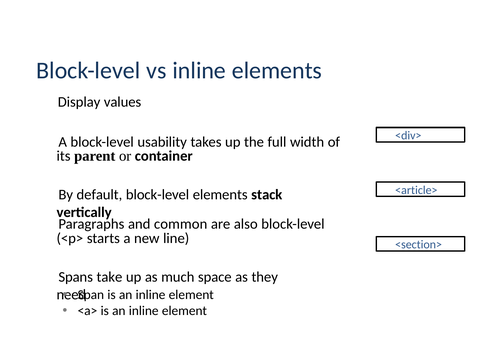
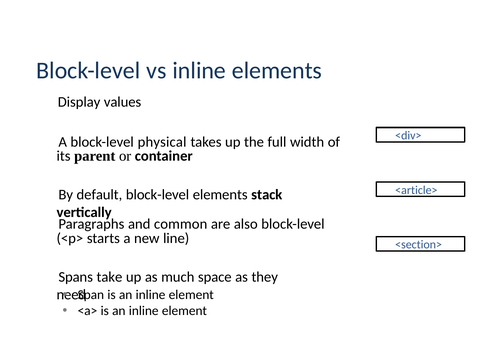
usability: usability -> physical
